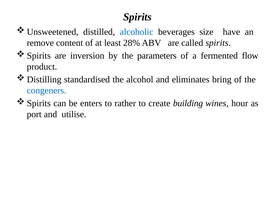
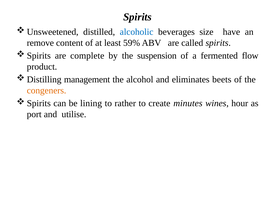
28%: 28% -> 59%
inversion: inversion -> complete
parameters: parameters -> suspension
standardised: standardised -> management
bring: bring -> beets
congeners colour: blue -> orange
enters: enters -> lining
building: building -> minutes
